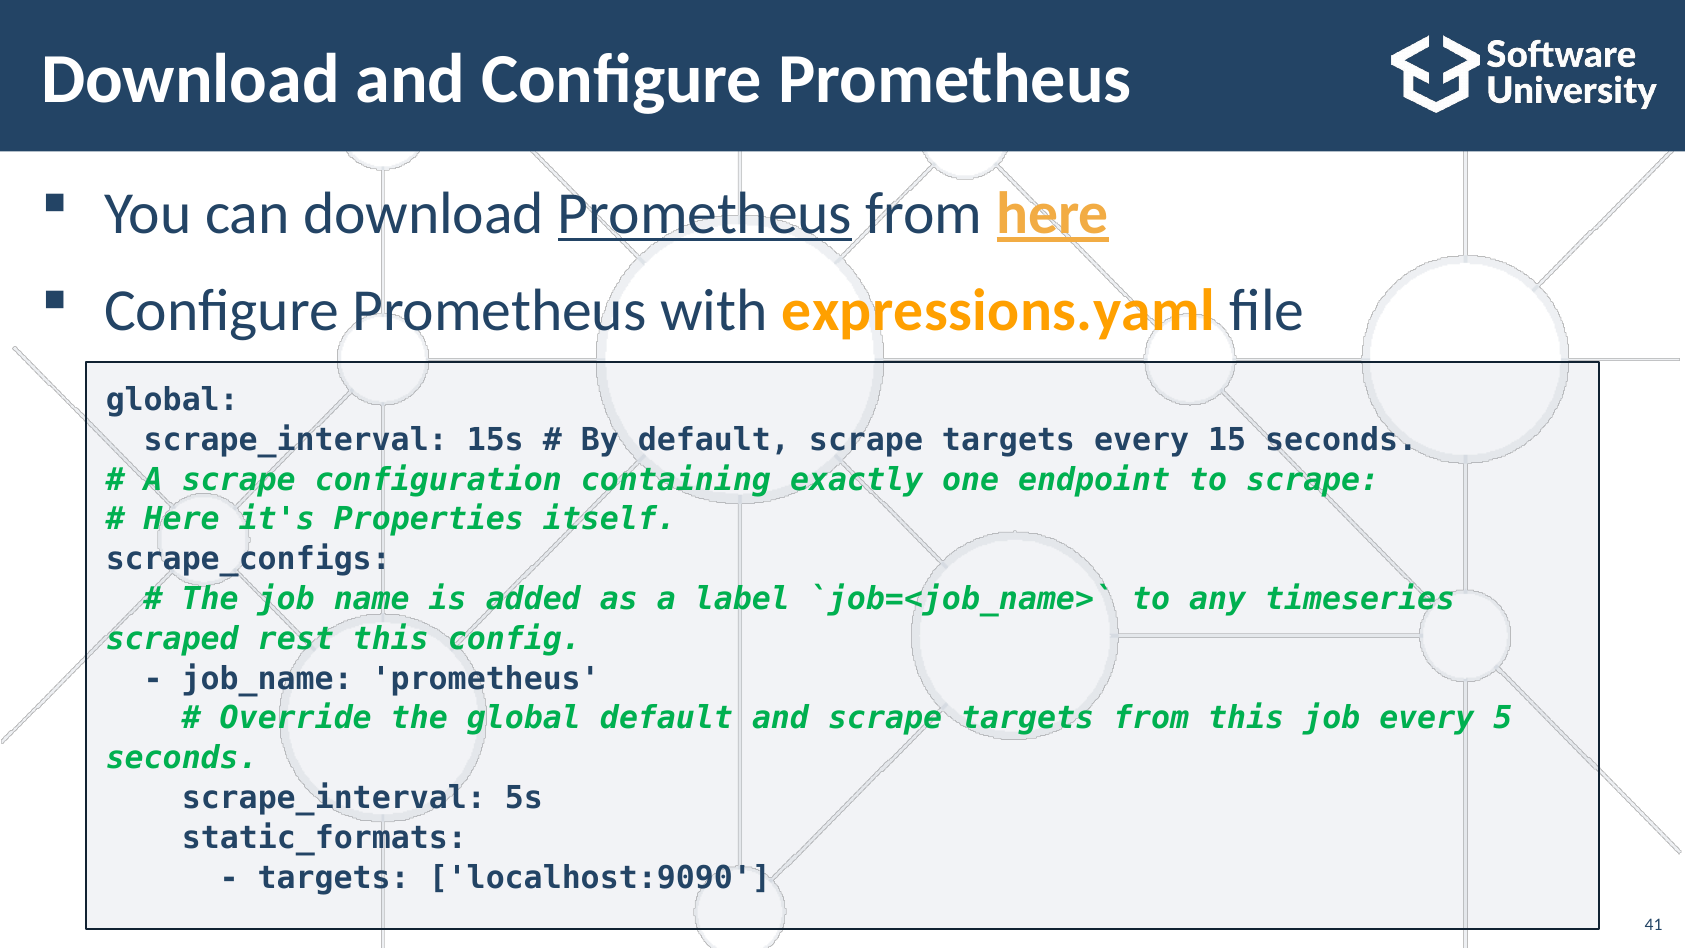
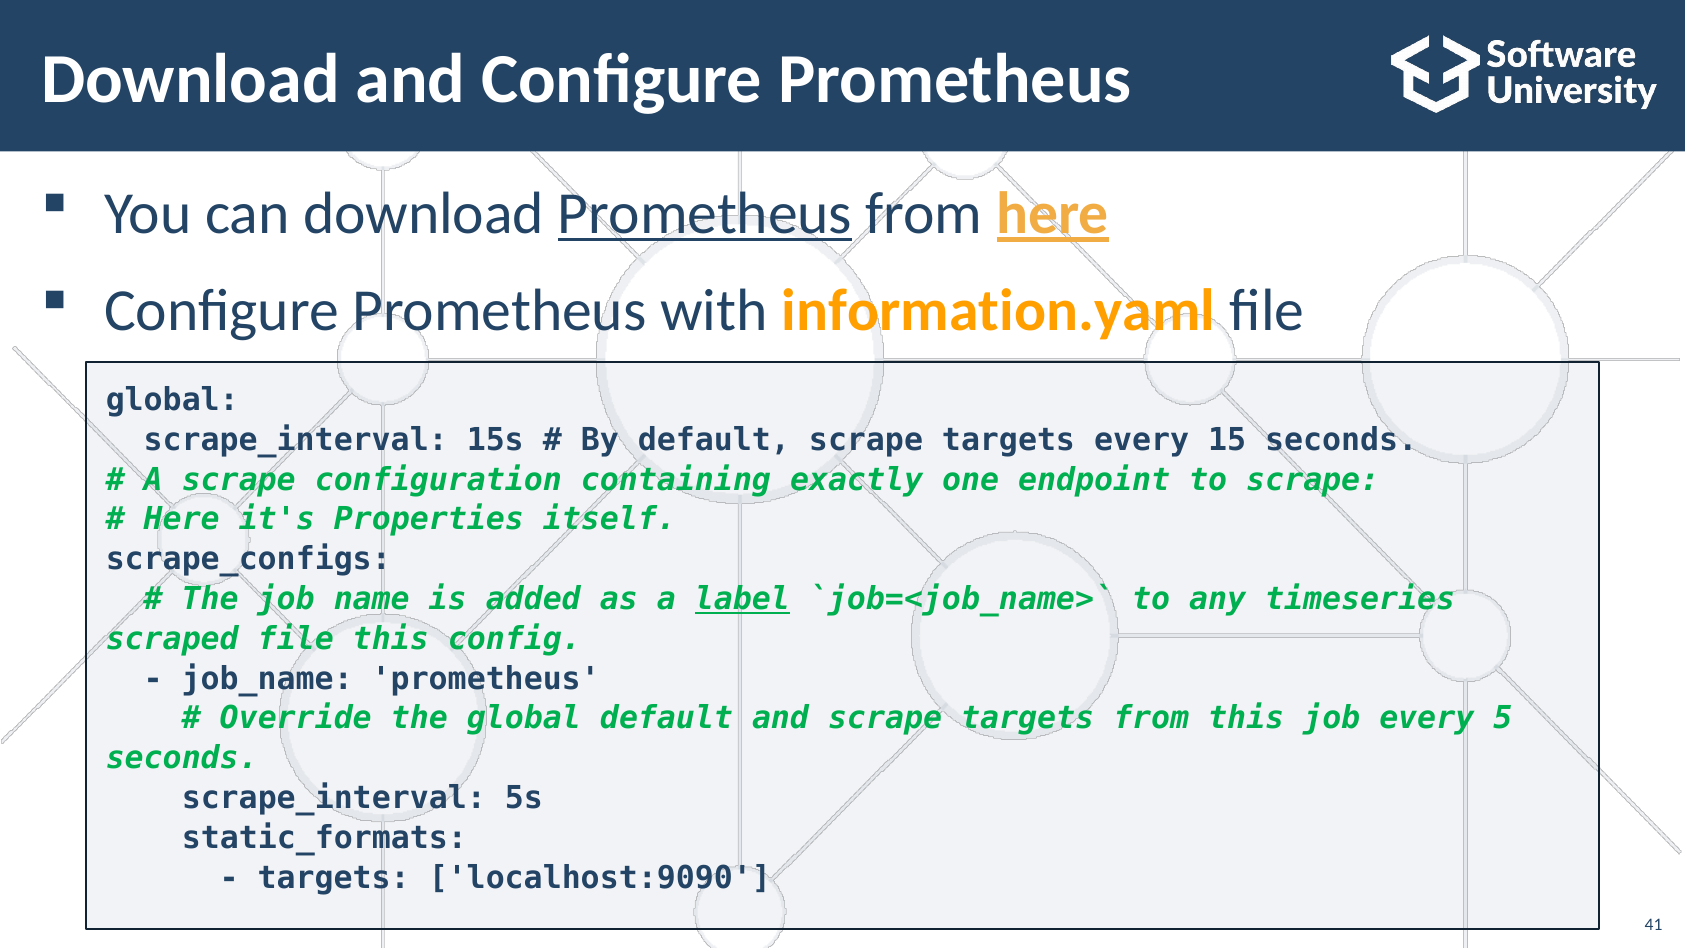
expressions.yaml: expressions.yaml -> information.yaml
label underline: none -> present
scraped rest: rest -> file
